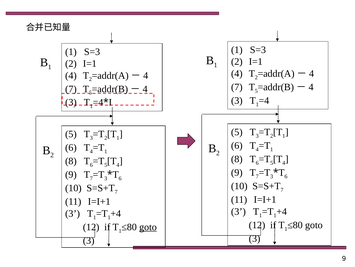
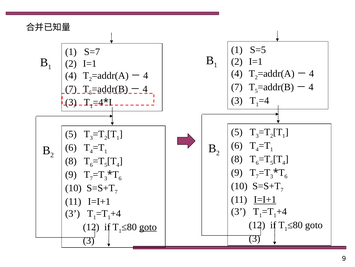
S=3 at (258, 50): S=3 -> S=5
S=3 at (92, 52): S=3 -> S=7
I=I+1 at (265, 199) underline: none -> present
